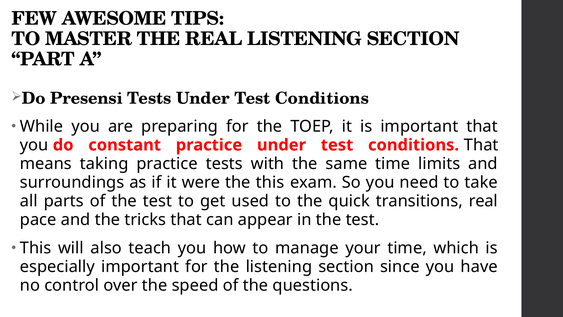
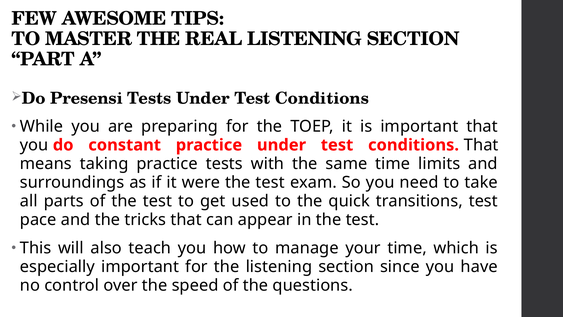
were the this: this -> test
transitions real: real -> test
